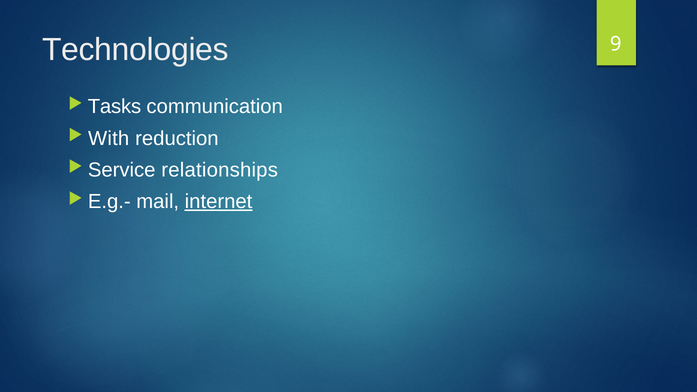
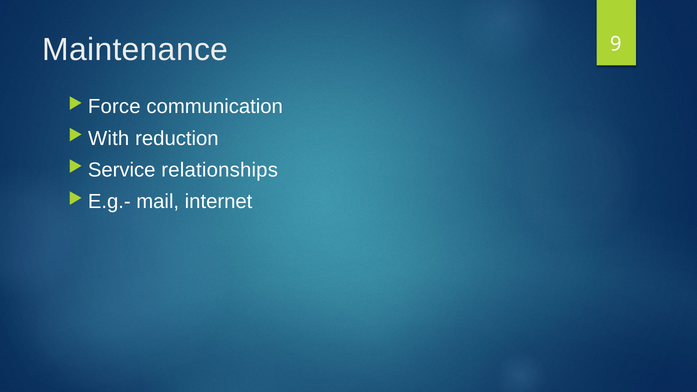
Technologies: Technologies -> Maintenance
Tasks: Tasks -> Force
internet underline: present -> none
